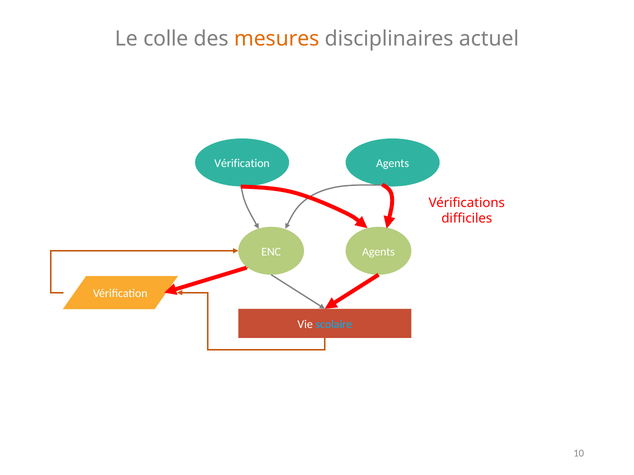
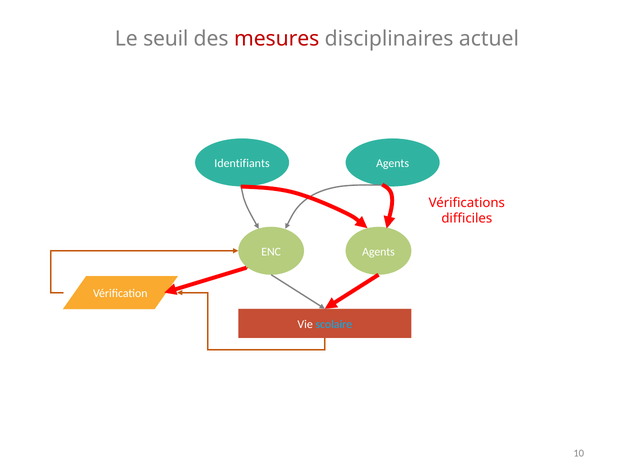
colle: colle -> seuil
mesures colour: orange -> red
Vérification at (242, 163): Vérification -> Identifiants
